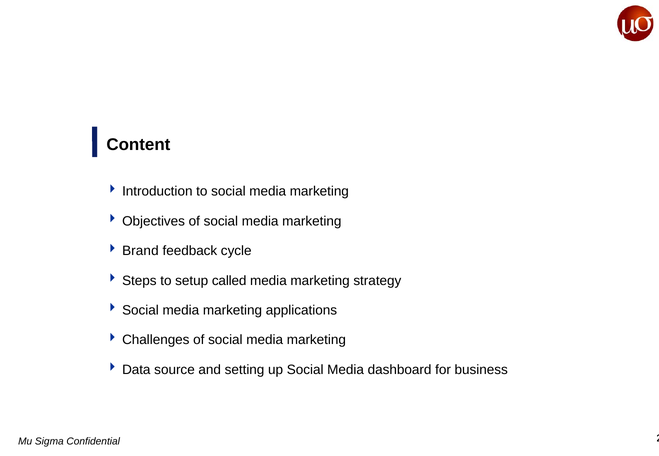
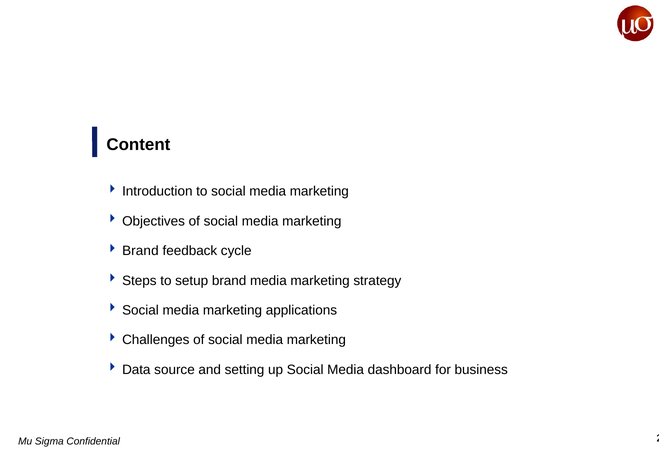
setup called: called -> brand
